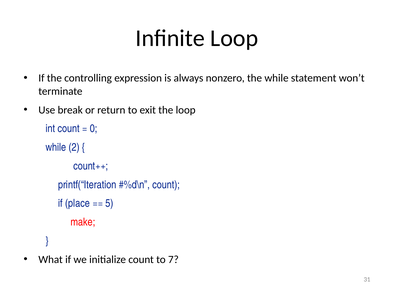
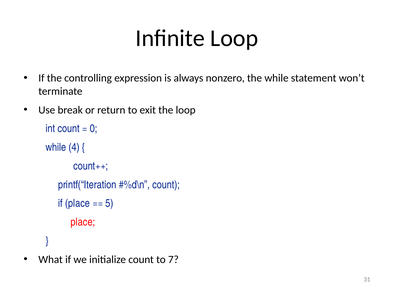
2: 2 -> 4
make at (83, 222): make -> place
